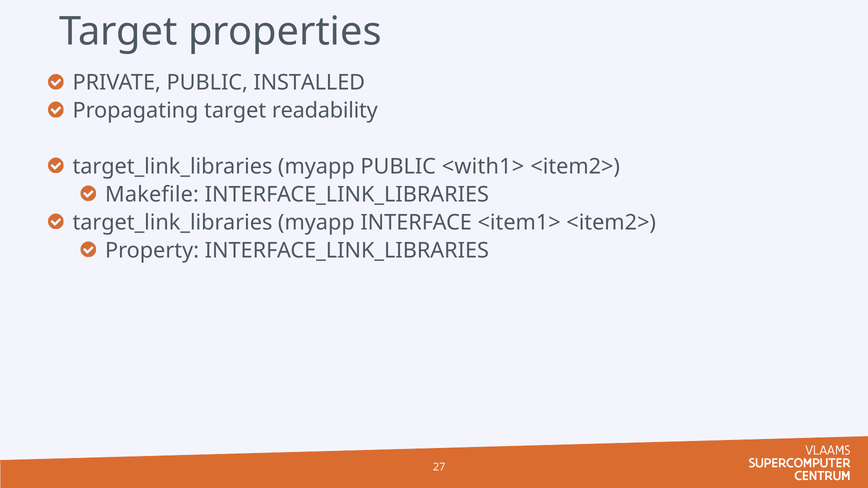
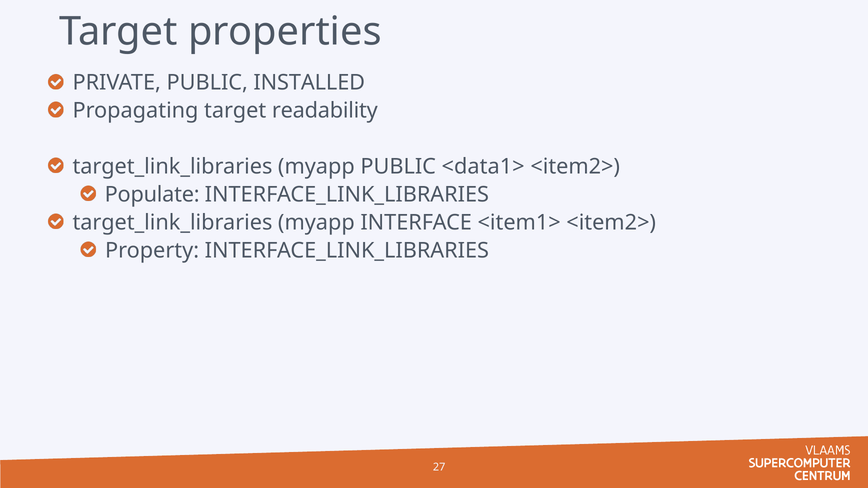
<with1>: <with1> -> <data1>
Makefile: Makefile -> Populate
